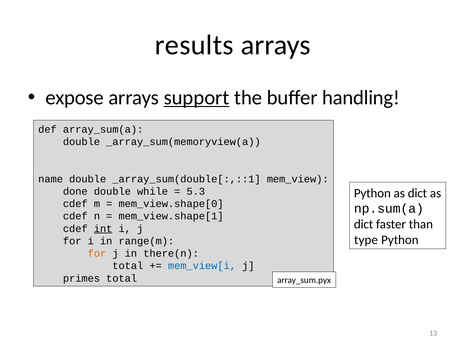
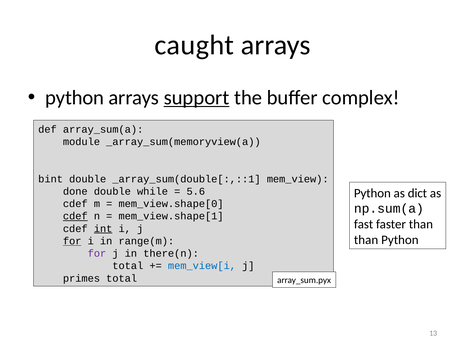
results: results -> caught
expose at (75, 98): expose -> python
handling: handling -> complex
double at (82, 142): double -> module
name: name -> bint
5.3: 5.3 -> 5.6
cdef at (75, 216) underline: none -> present
dict at (364, 224): dict -> fast
type at (366, 240): type -> than
for at (72, 241) underline: none -> present
for at (97, 253) colour: orange -> purple
